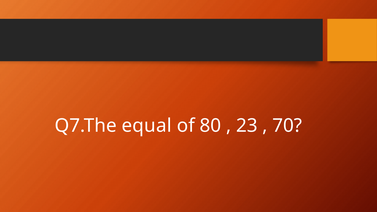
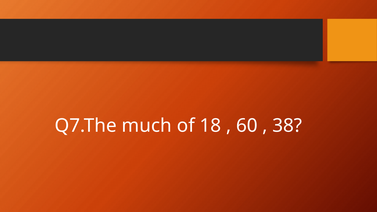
equal: equal -> much
80: 80 -> 18
23: 23 -> 60
70: 70 -> 38
